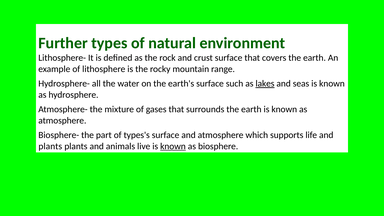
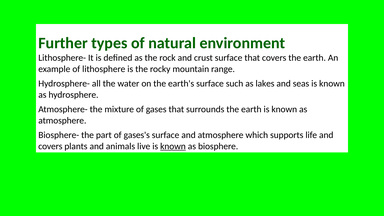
lakes underline: present -> none
types's: types's -> gases's
plants at (50, 146): plants -> covers
